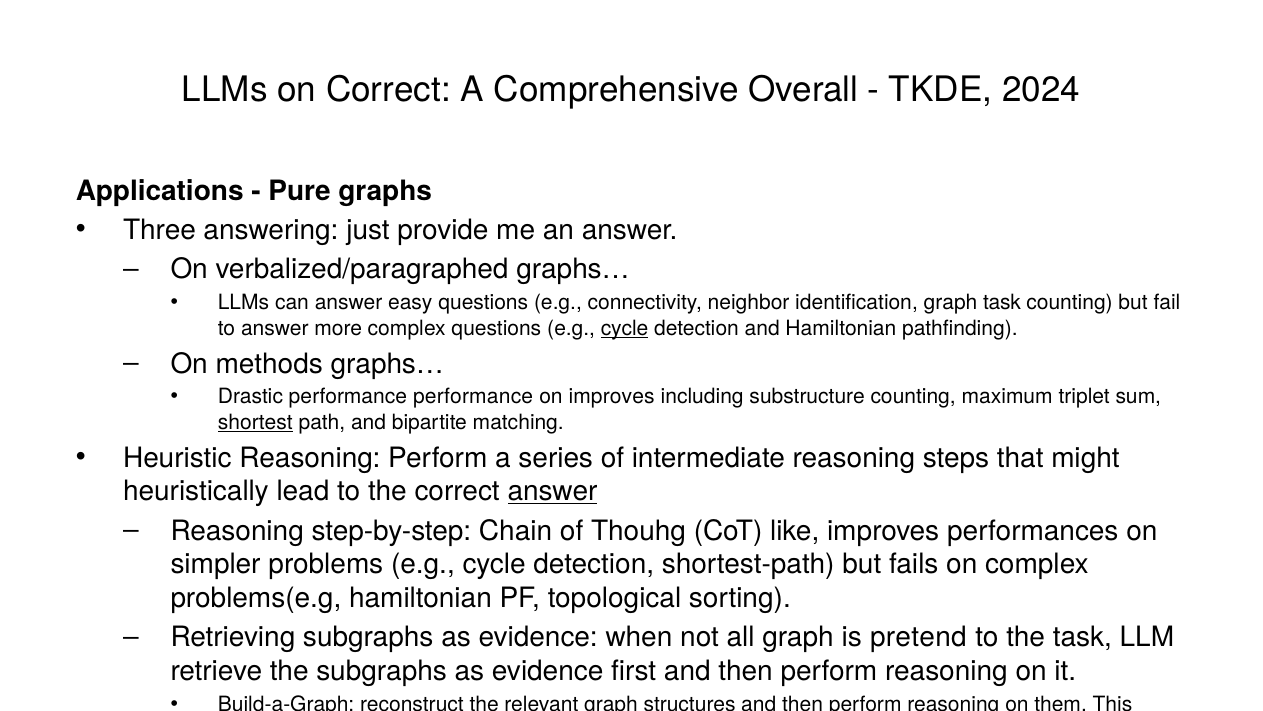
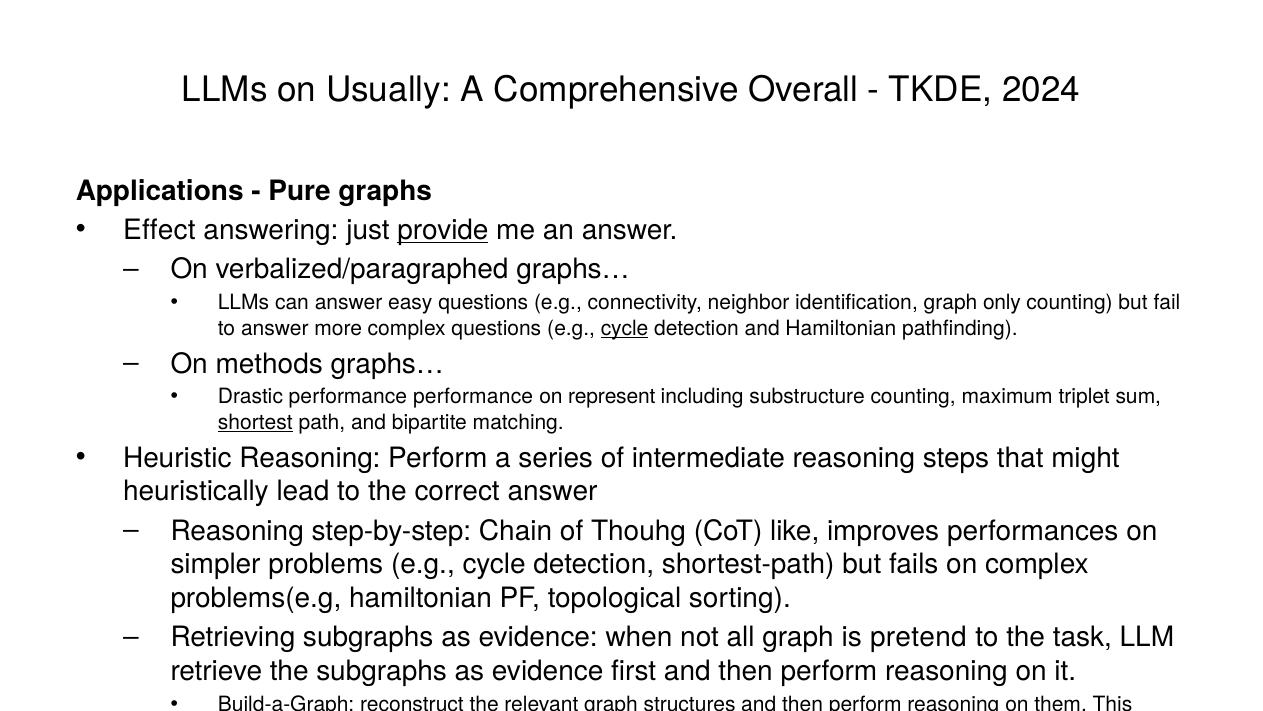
on Correct: Correct -> Usually
Three: Three -> Effect
provide underline: none -> present
graph task: task -> only
on improves: improves -> represent
answer at (553, 491) underline: present -> none
